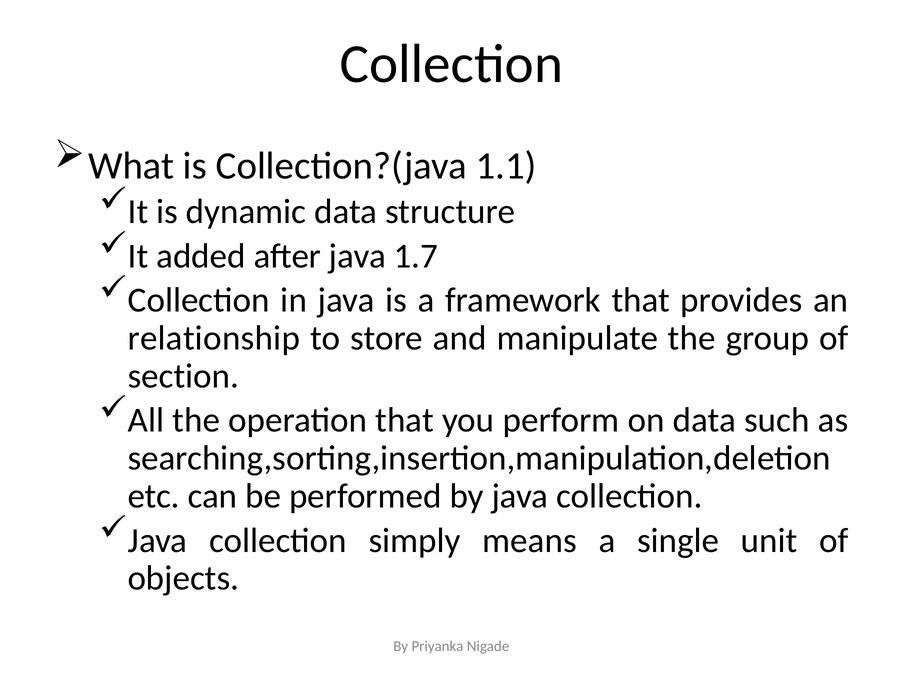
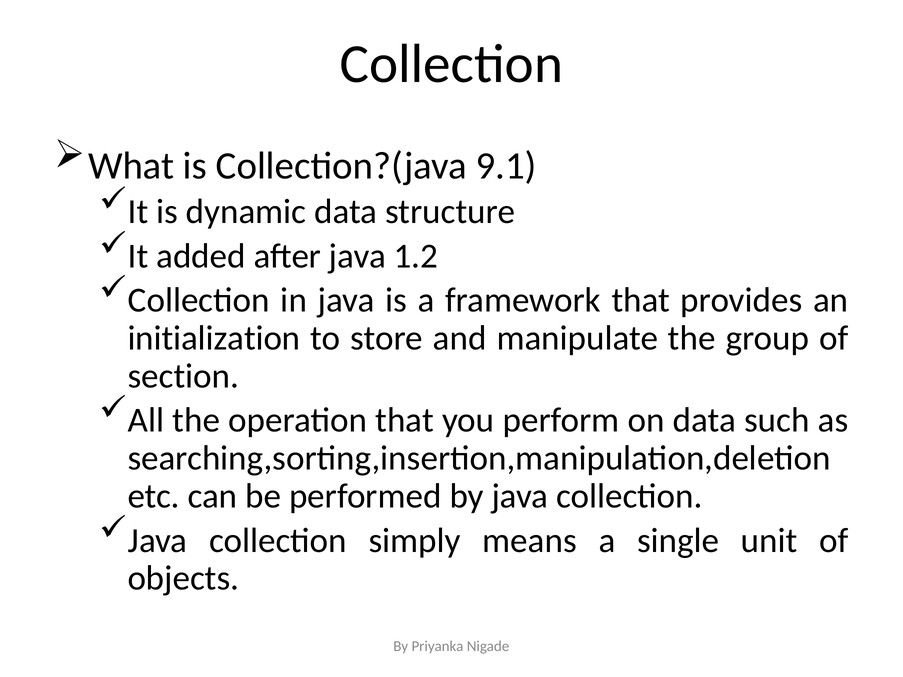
1.1: 1.1 -> 9.1
1.7: 1.7 -> 1.2
relationship: relationship -> initialization
